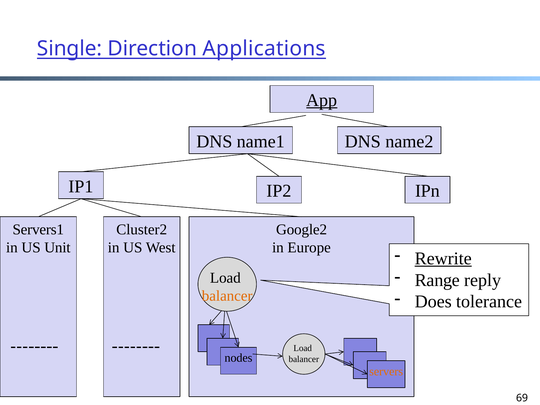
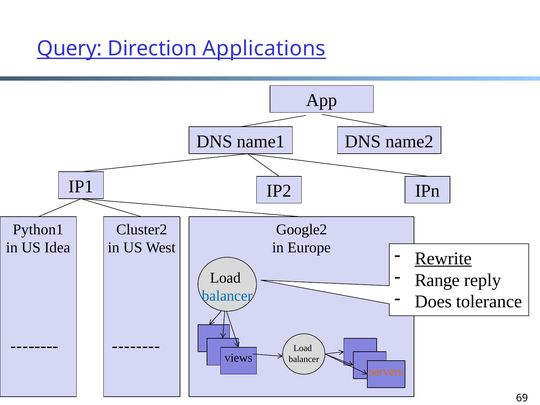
Single: Single -> Query
App underline: present -> none
Servers1: Servers1 -> Python1
Unit: Unit -> Idea
balancer at (227, 296) colour: orange -> blue
nodes: nodes -> views
